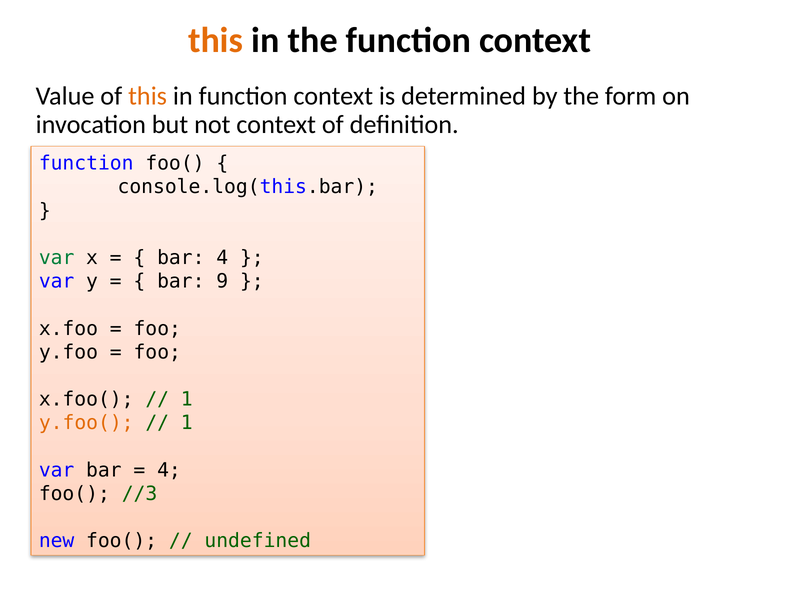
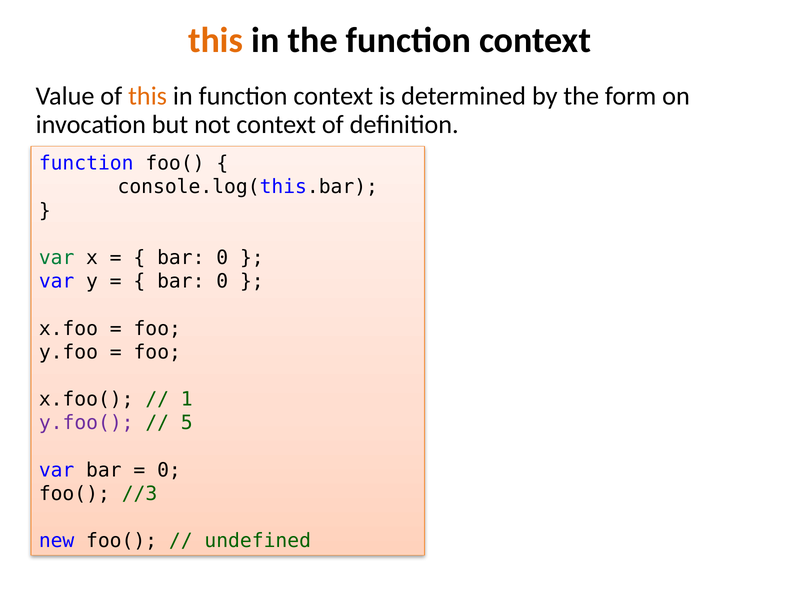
4 at (222, 258): 4 -> 0
9 at (222, 281): 9 -> 0
y.foo( colour: orange -> purple
1 at (187, 423): 1 -> 5
4 at (169, 470): 4 -> 0
